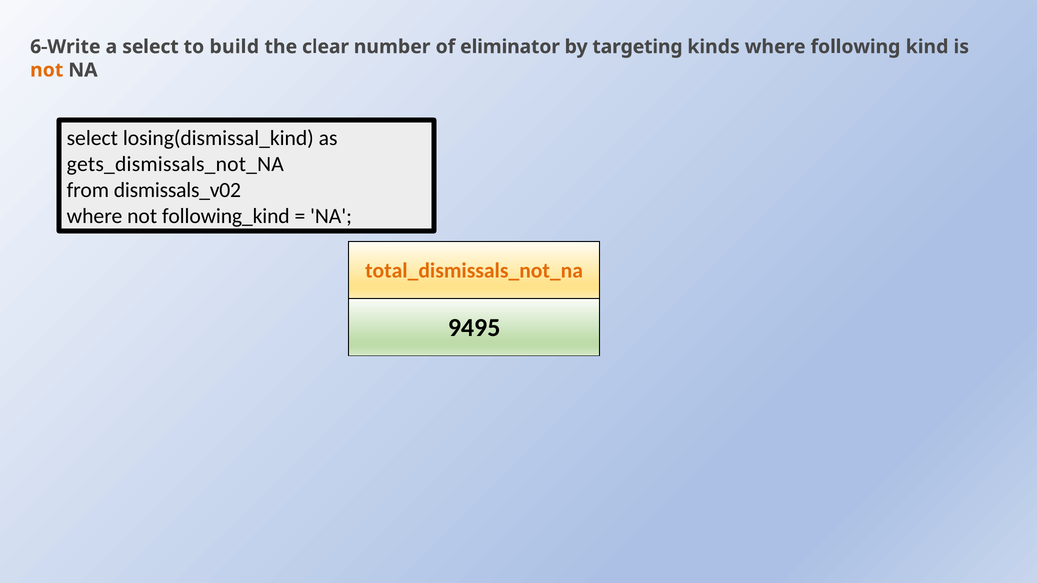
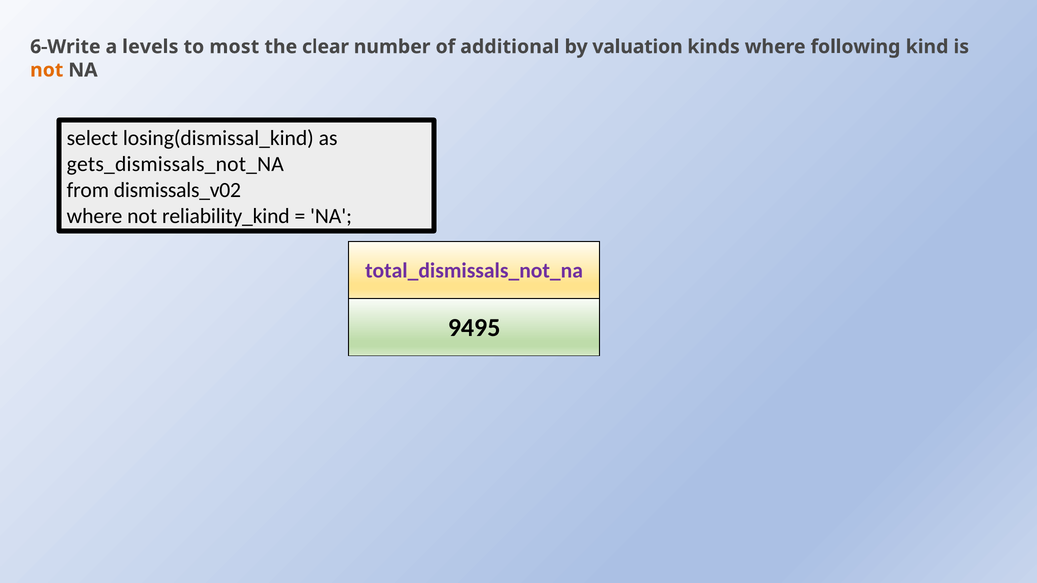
a select: select -> levels
build: build -> most
eliminator: eliminator -> additional
targeting: targeting -> valuation
following_kind: following_kind -> reliability_kind
total_dismissals_not_na colour: orange -> purple
